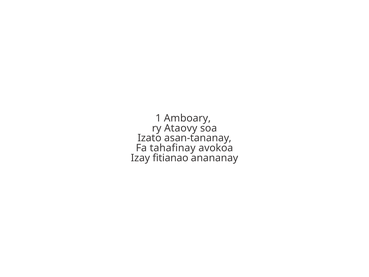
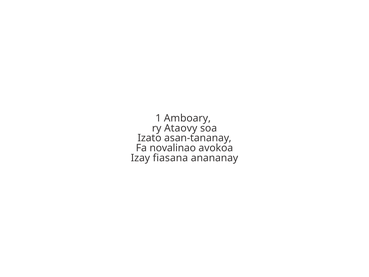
tahafinay: tahafinay -> novalinao
fitianao: fitianao -> fiasana
